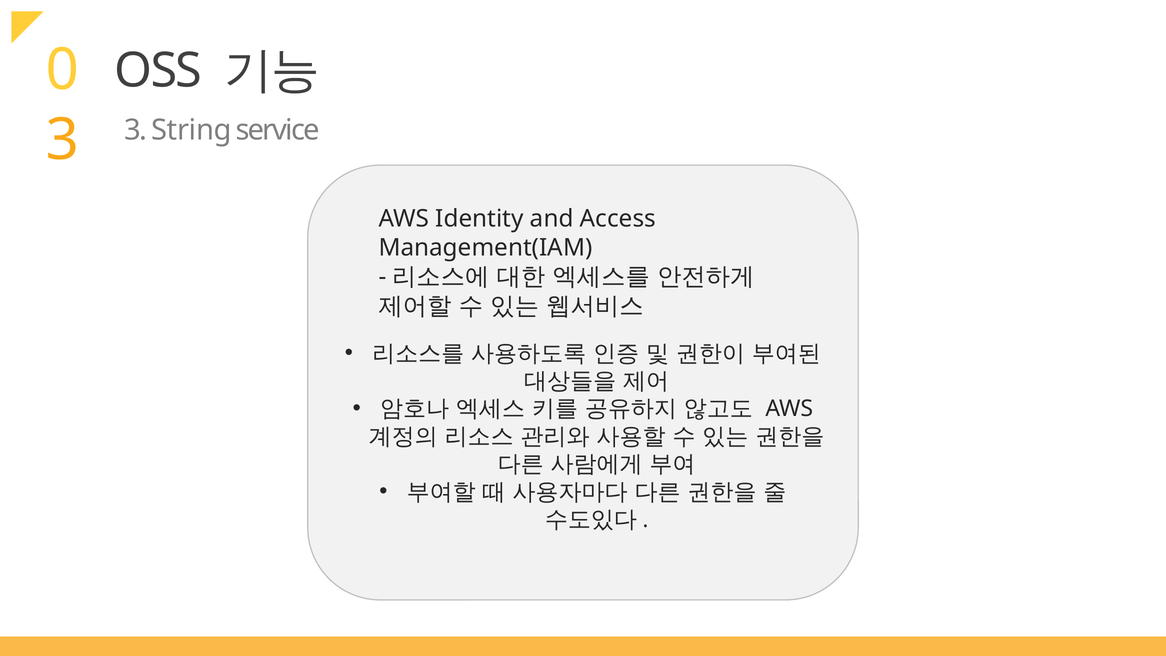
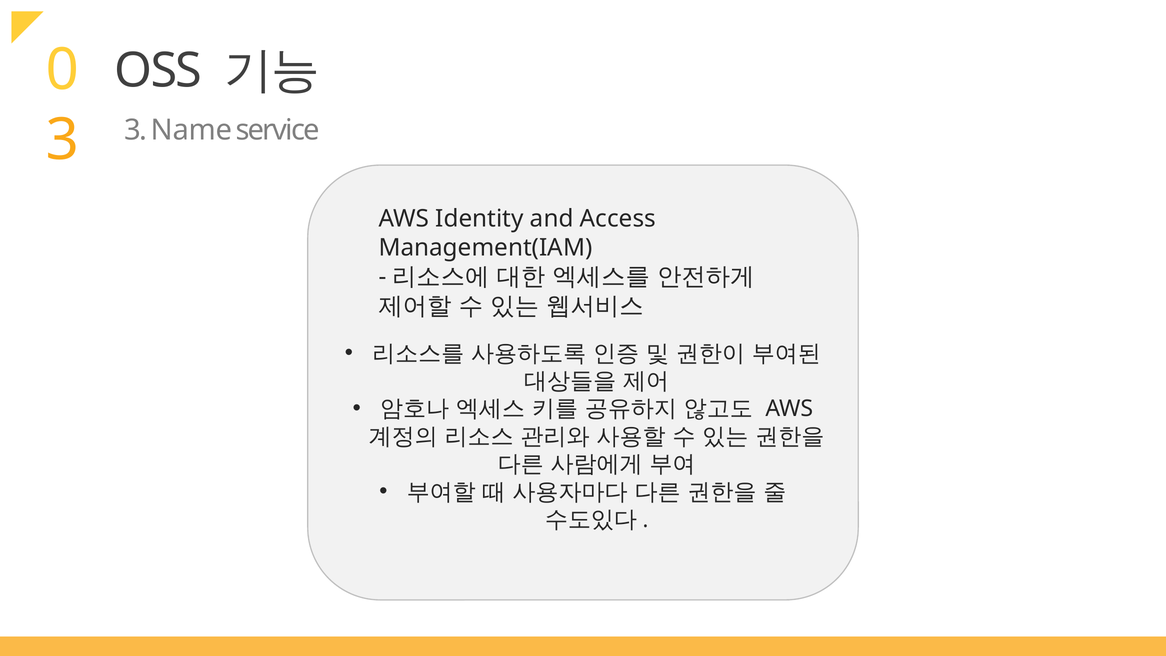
String: String -> Name
